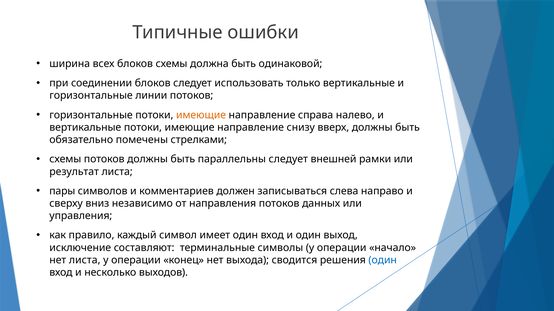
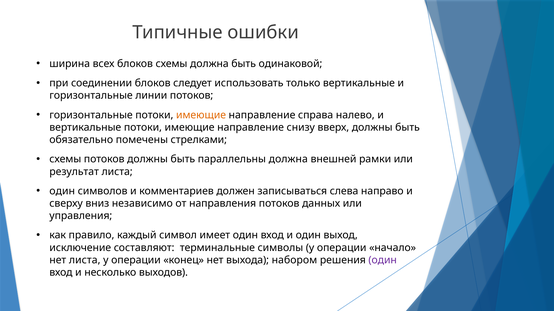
параллельны следует: следует -> должна
пары at (62, 191): пары -> один
сводится: сводится -> набором
один at (383, 261) colour: blue -> purple
